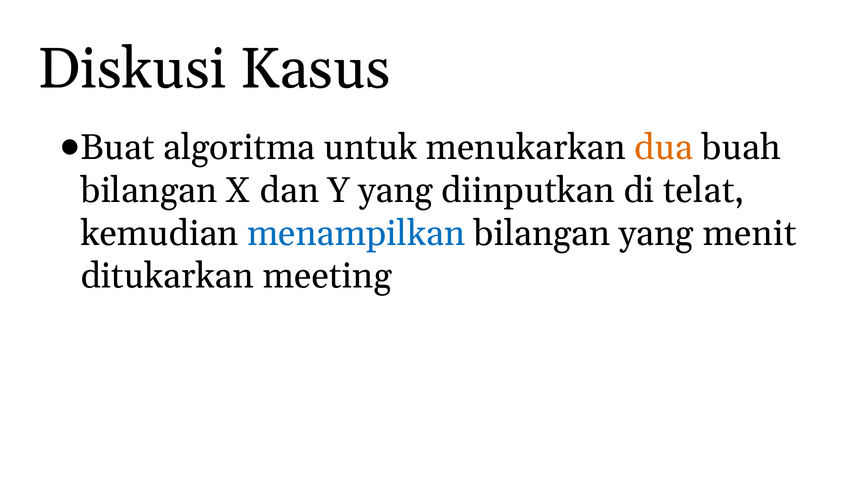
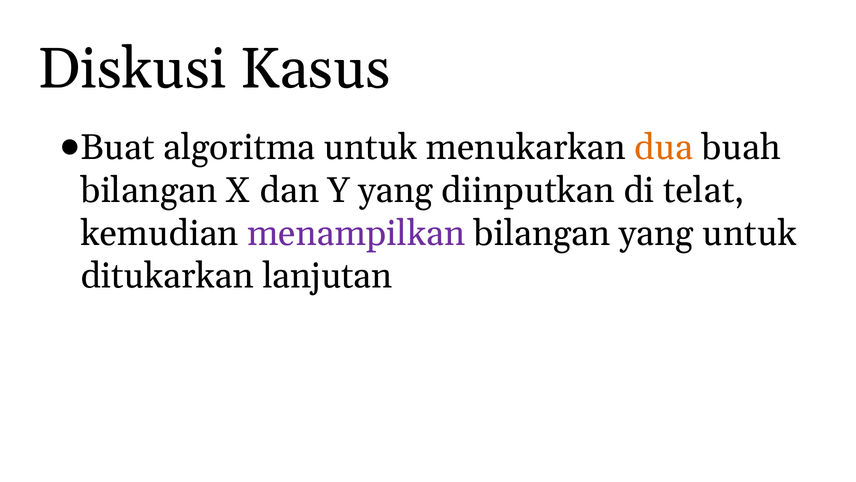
menampilkan colour: blue -> purple
yang menit: menit -> untuk
meeting: meeting -> lanjutan
